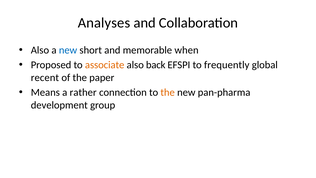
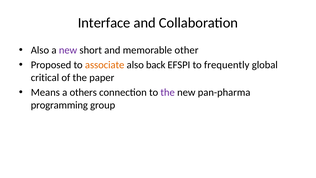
Analyses: Analyses -> Interface
new at (68, 50) colour: blue -> purple
when: when -> other
recent: recent -> critical
rather: rather -> others
the at (168, 92) colour: orange -> purple
development: development -> programming
